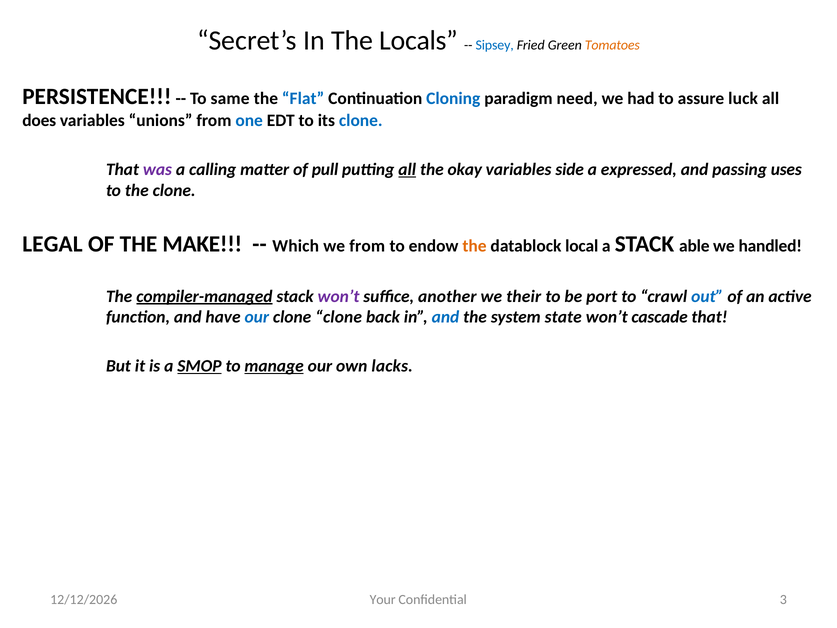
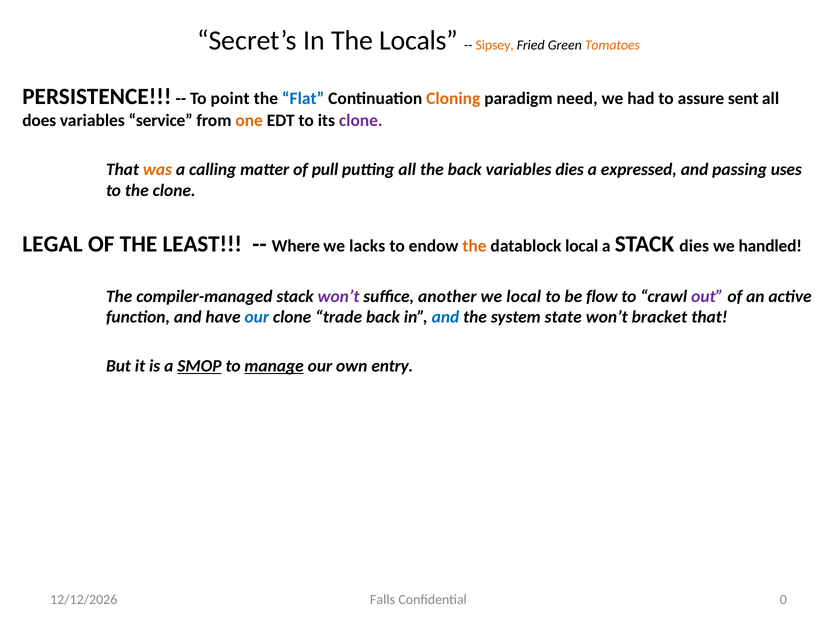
Sipsey colour: blue -> orange
same: same -> point
Cloning colour: blue -> orange
luck: luck -> sent
unions: unions -> service
one colour: blue -> orange
clone at (361, 121) colour: blue -> purple
was colour: purple -> orange
all at (407, 169) underline: present -> none
the okay: okay -> back
variables side: side -> dies
MAKE: MAKE -> LEAST
Which: Which -> Where
we from: from -> lacks
STACK able: able -> dies
compiler-managed underline: present -> none
we their: their -> local
port: port -> flow
out colour: blue -> purple
clone clone: clone -> trade
cascade: cascade -> bracket
lacks: lacks -> entry
Your: Your -> Falls
3: 3 -> 0
